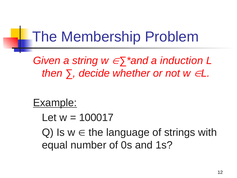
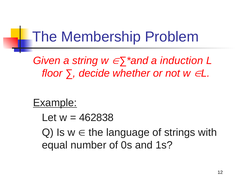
then: then -> floor
100017: 100017 -> 462838
